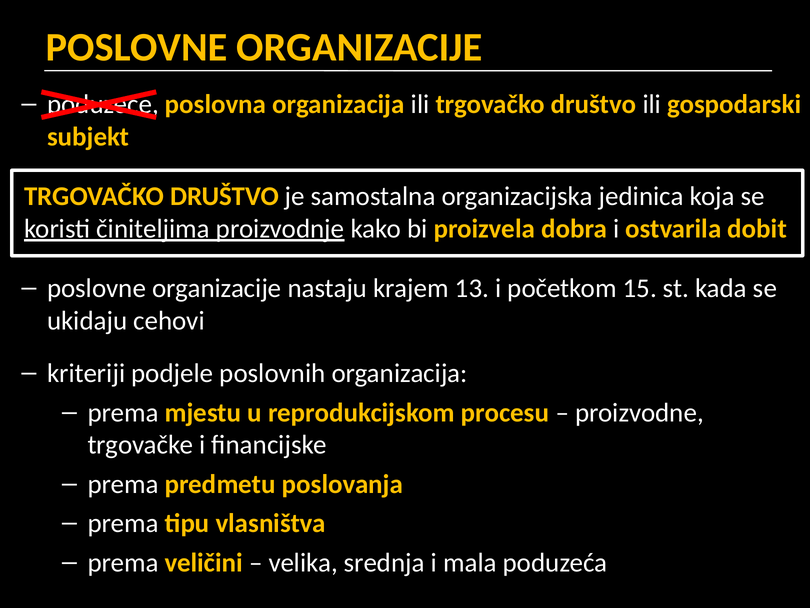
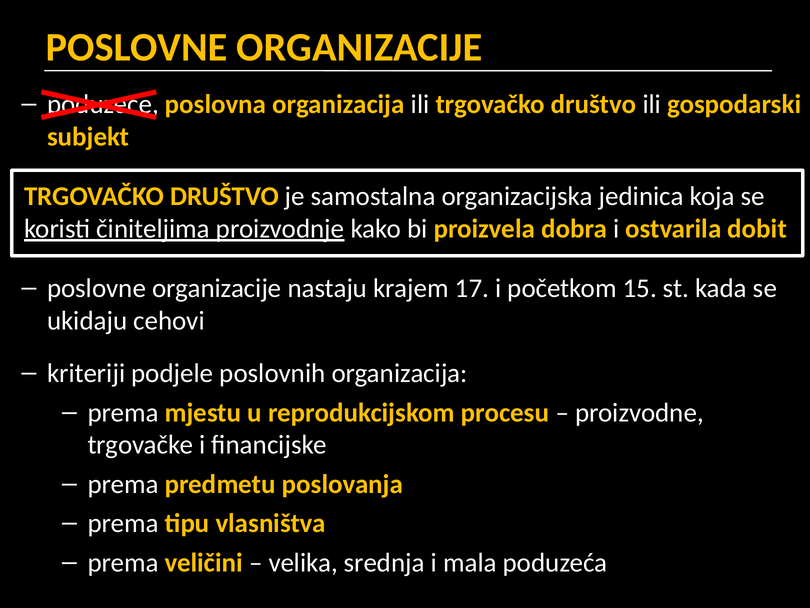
13: 13 -> 17
